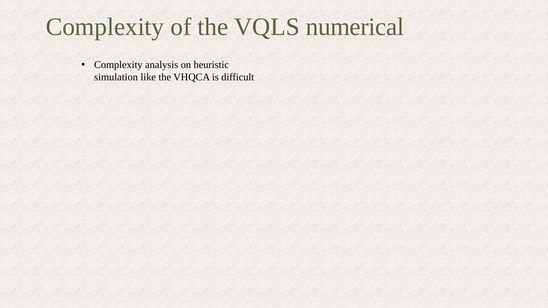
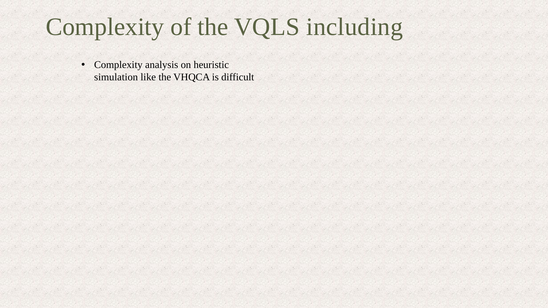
numerical: numerical -> including
